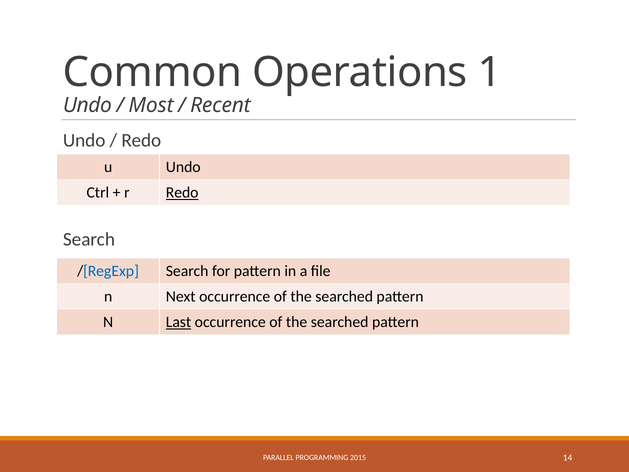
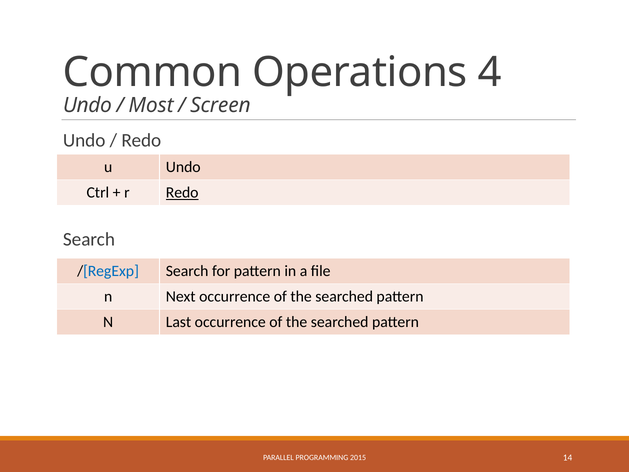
1: 1 -> 4
Recent: Recent -> Screen
Last underline: present -> none
